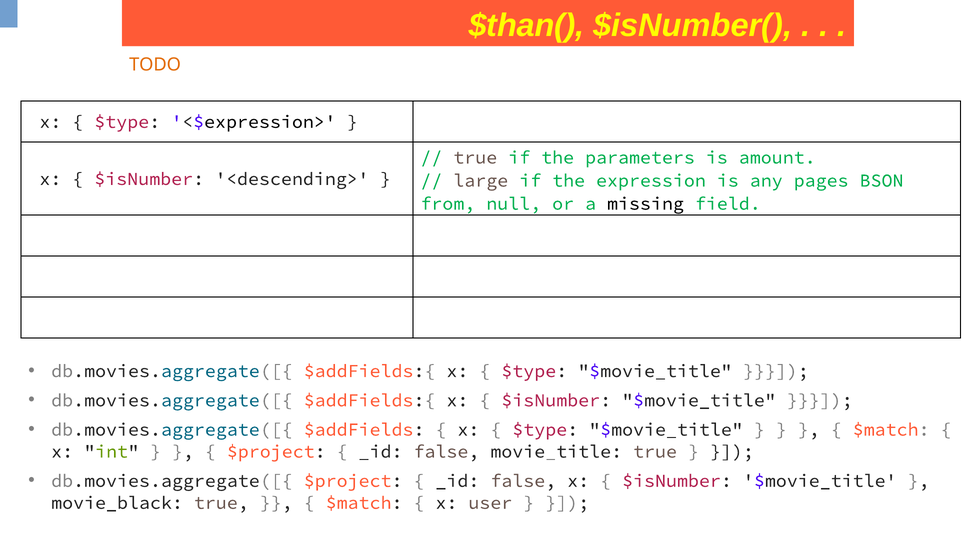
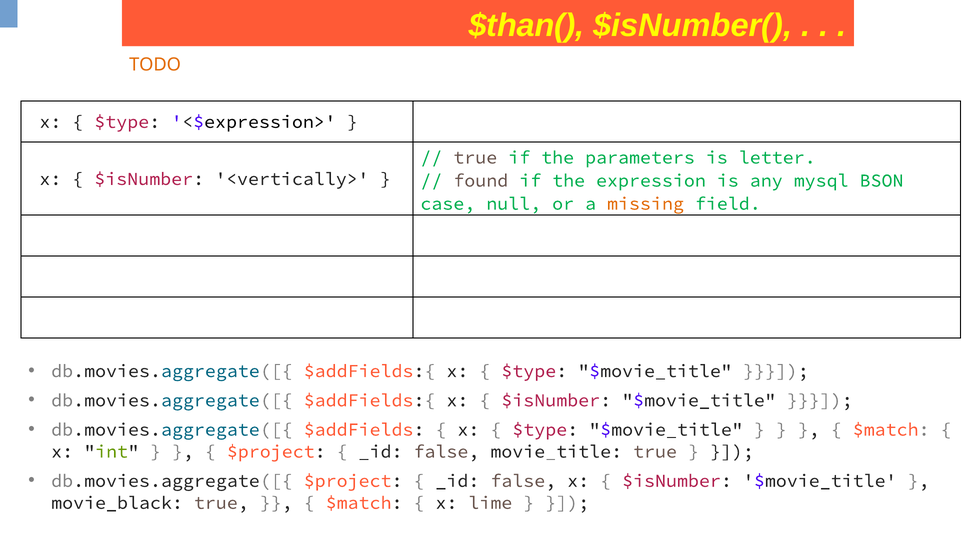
amount: amount -> letter
<descending>: <descending> -> <vertically>
large: large -> found
pages: pages -> mysql
from: from -> case
missing colour: black -> orange
user: user -> lime
